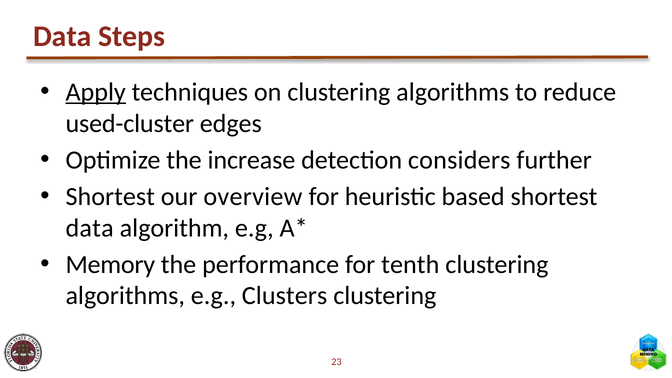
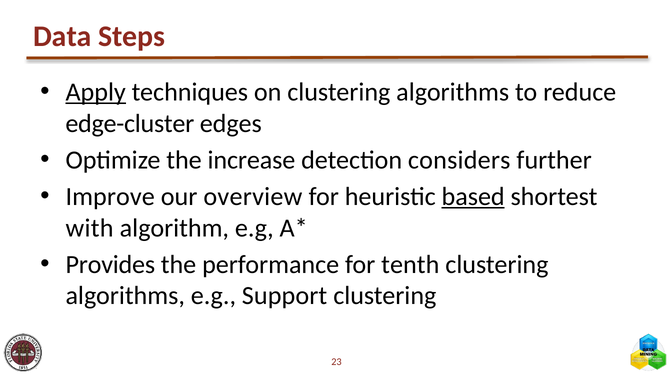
used-cluster: used-cluster -> edge-cluster
Shortest at (110, 197): Shortest -> Improve
based underline: none -> present
data at (90, 228): data -> with
Memory: Memory -> Provides
Clusters: Clusters -> Support
